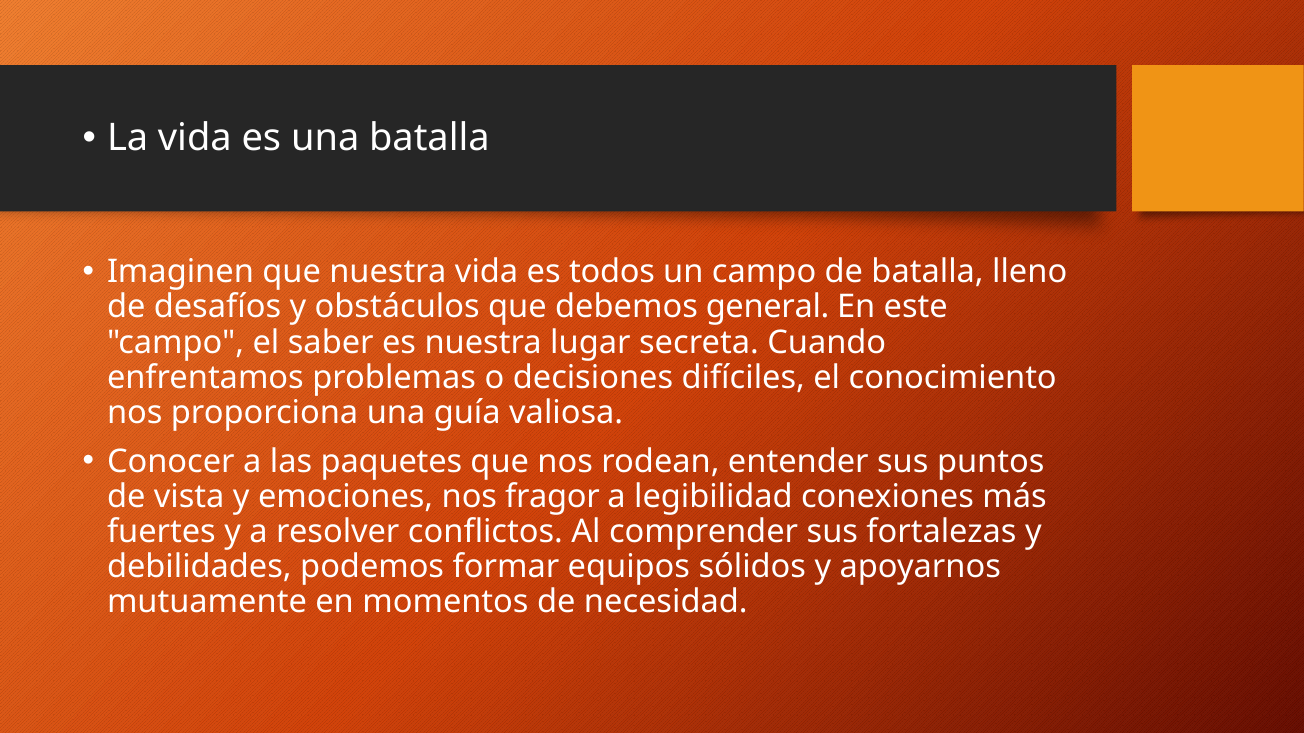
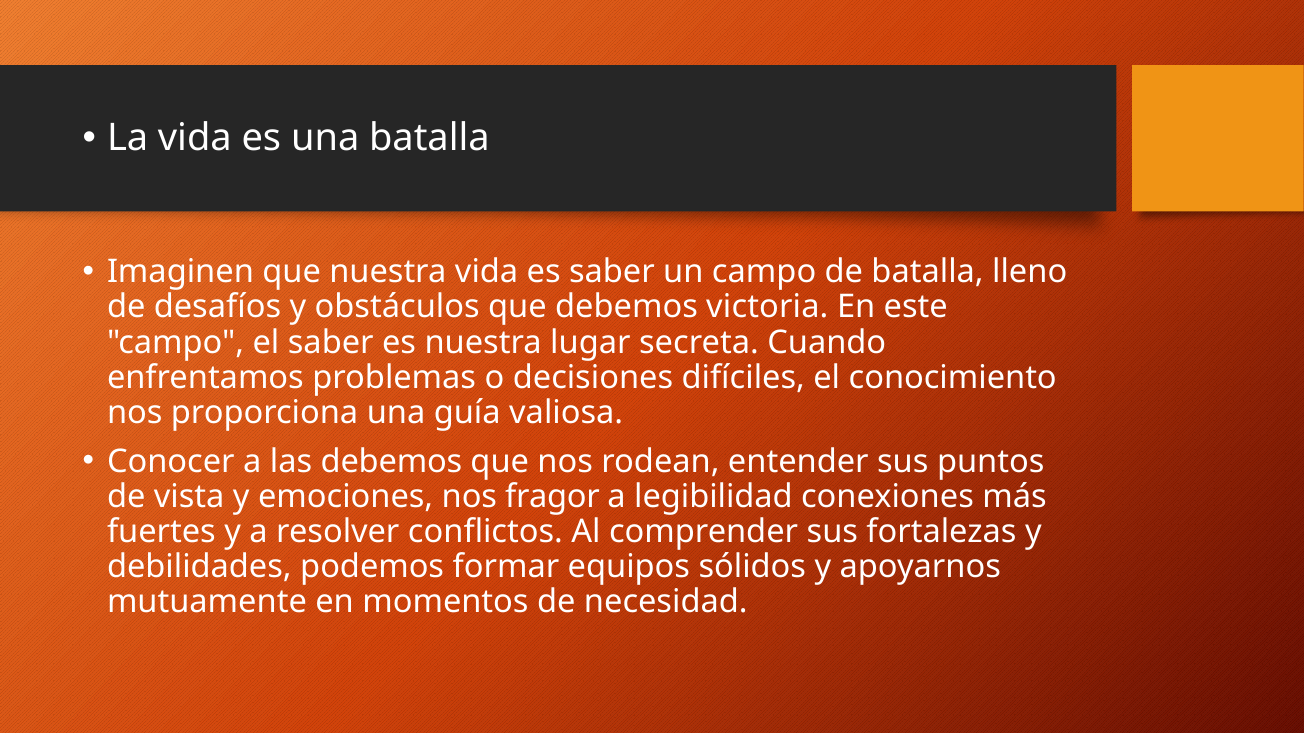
es todos: todos -> saber
general: general -> victoria
las paquetes: paquetes -> debemos
